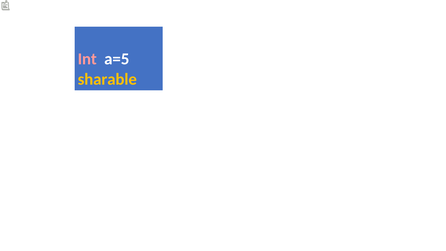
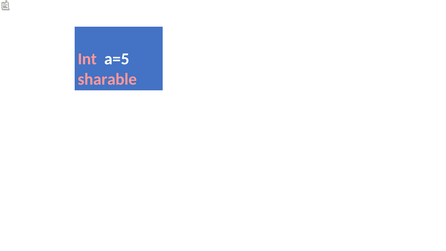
sharable colour: yellow -> pink
